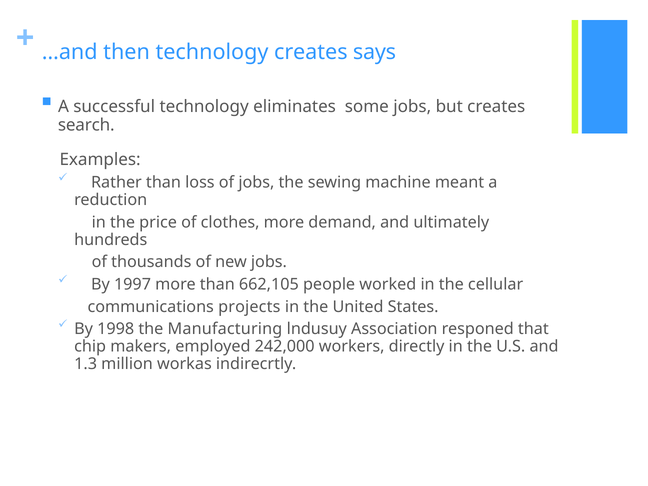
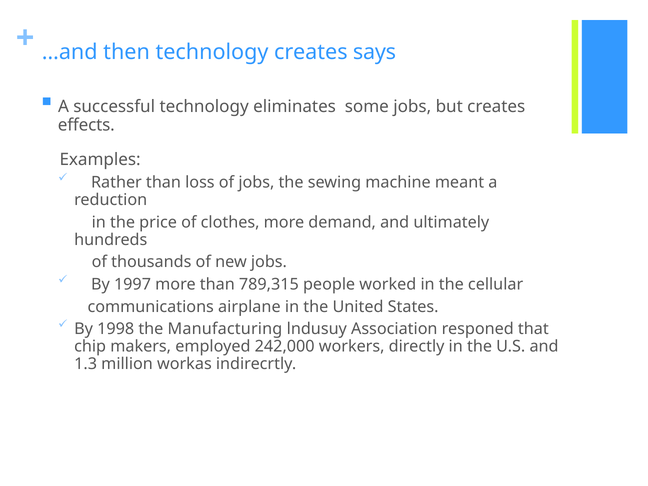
search: search -> effects
662,105: 662,105 -> 789,315
projects: projects -> airplane
